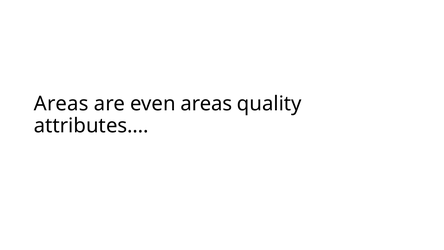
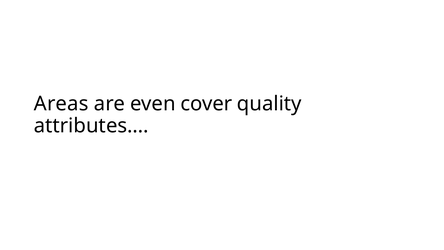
even areas: areas -> cover
